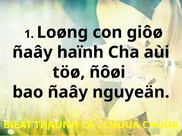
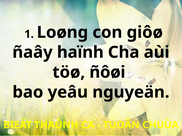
bao ñaây: ñaây -> yeâu
CHUÙA at (121, 125): CHUÙA -> TUOÂN
